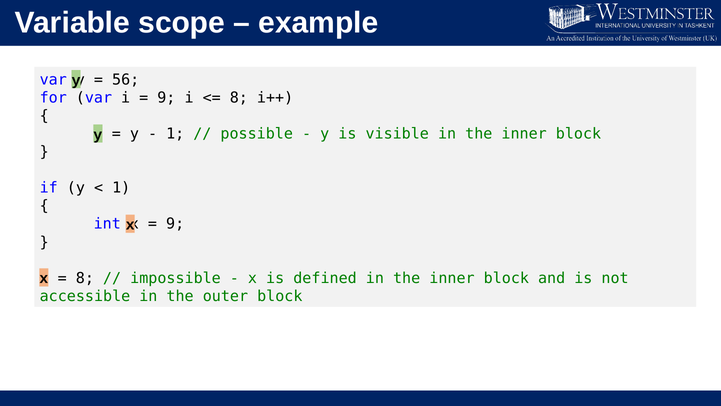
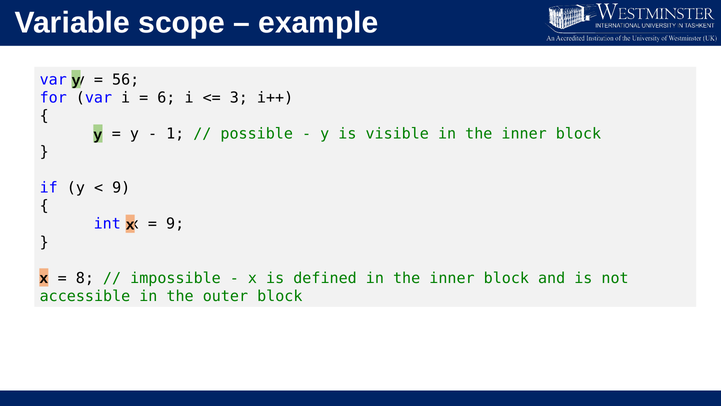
9 at (166, 98): 9 -> 6
8 at (239, 98): 8 -> 3
1 at (121, 188): 1 -> 9
